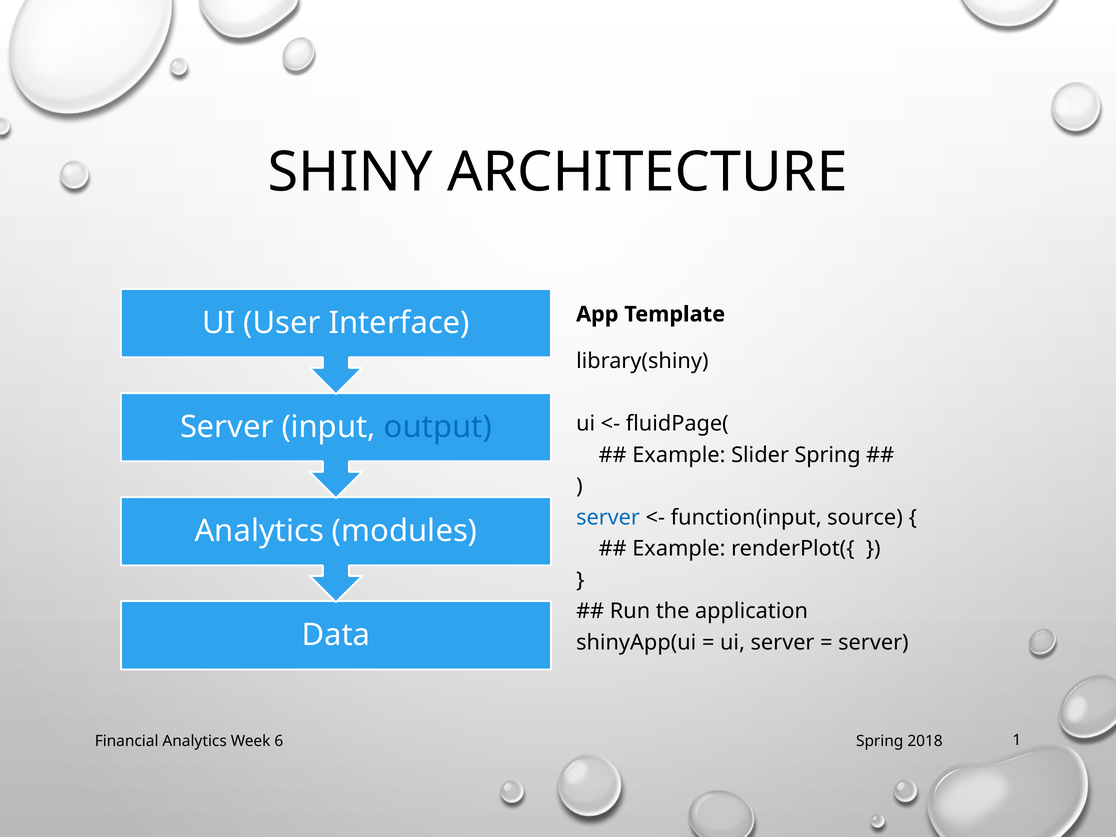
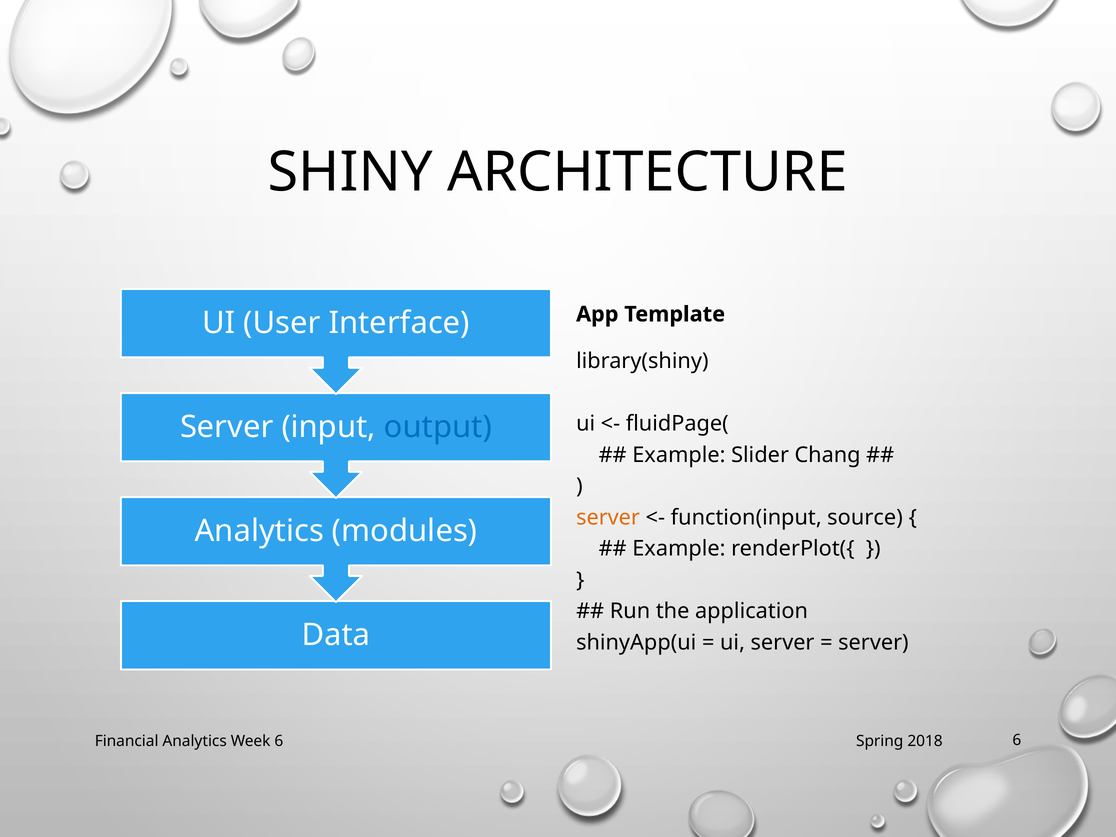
Slider Spring: Spring -> Chang
server at (608, 517) colour: blue -> orange
6 1: 1 -> 6
